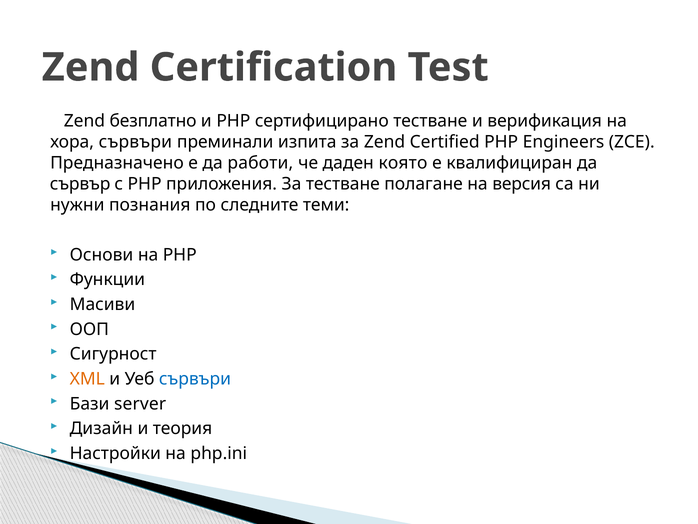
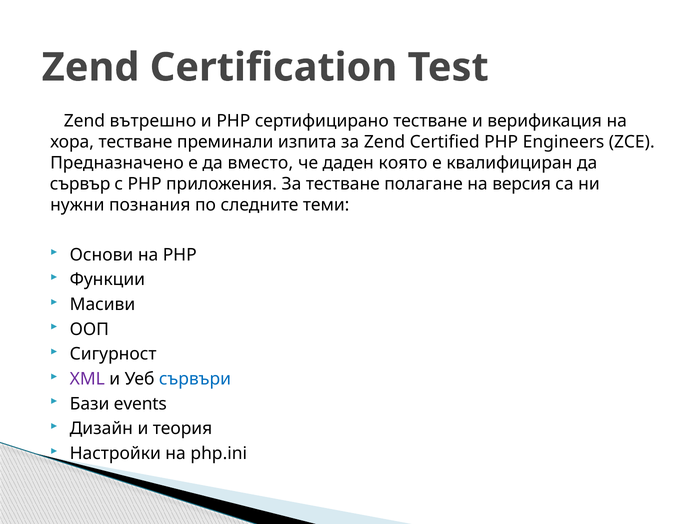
безплатно: безплатно -> вътрешно
хора сървъри: сървъри -> тестване
работи: работи -> вместо
XML colour: orange -> purple
server: server -> events
